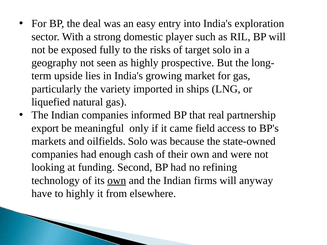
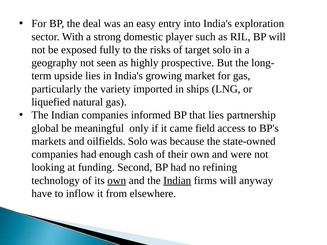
that real: real -> lies
export: export -> global
Indian at (177, 181) underline: none -> present
to highly: highly -> inflow
